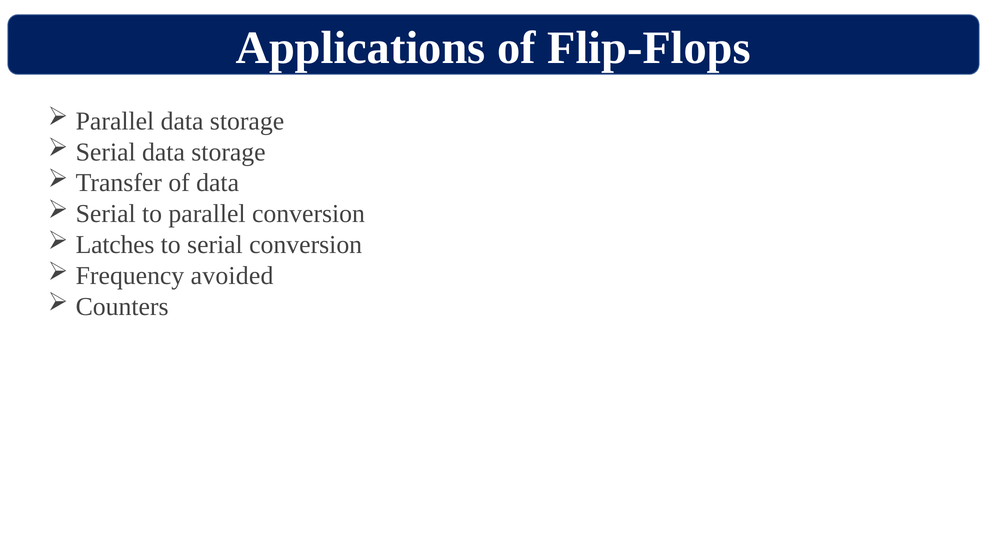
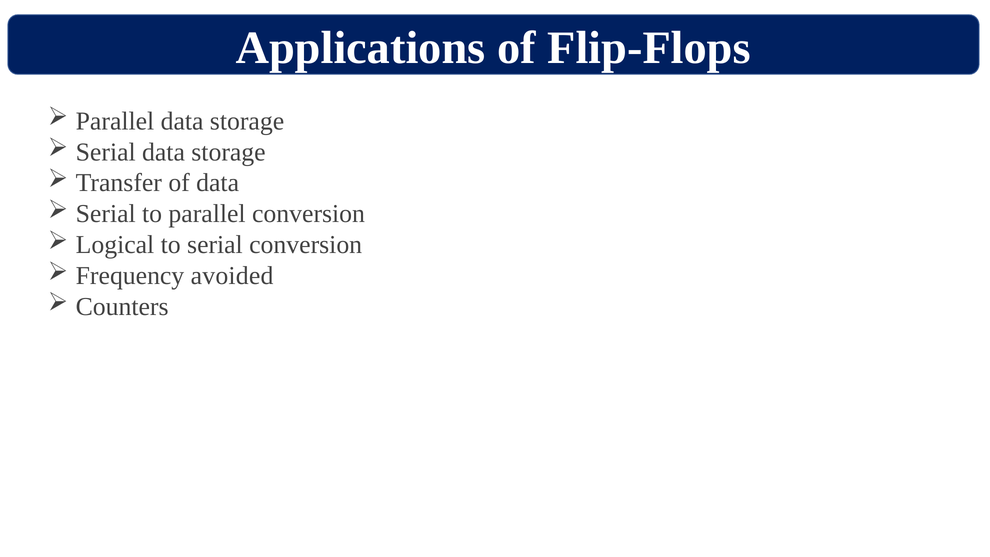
Latches: Latches -> Logical
